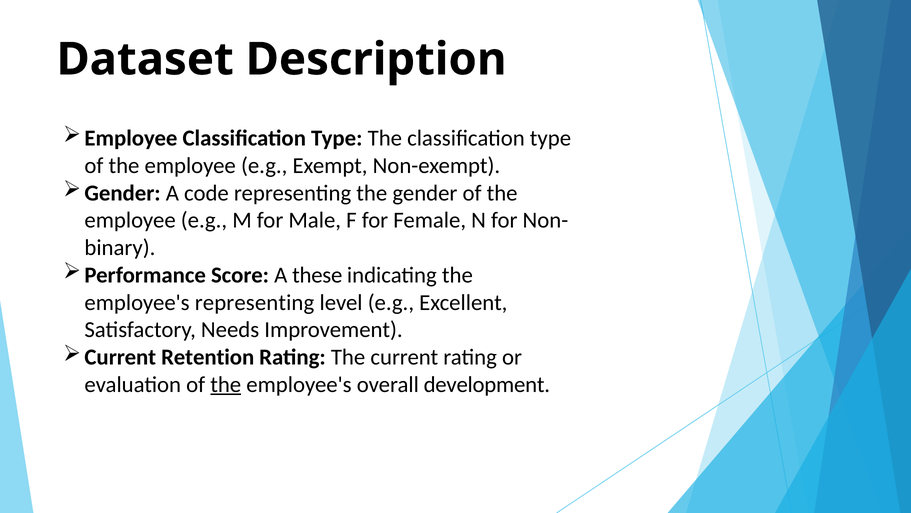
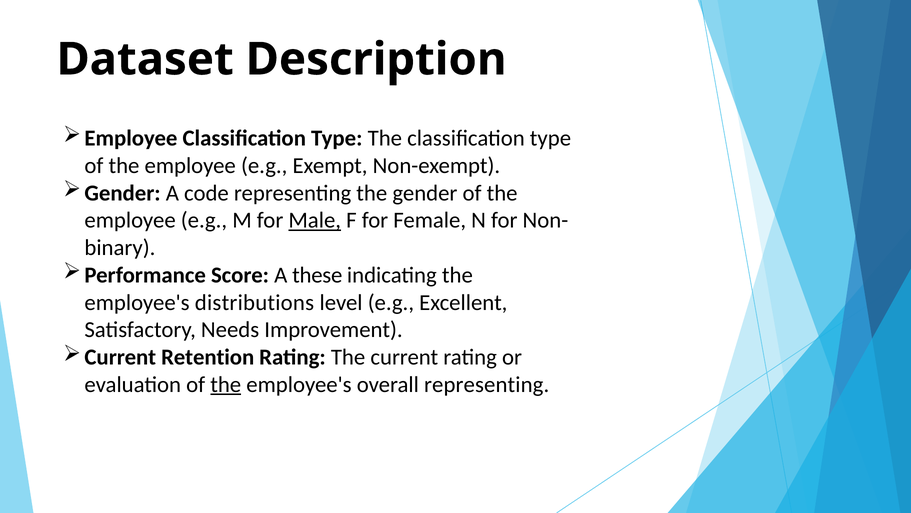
Male underline: none -> present
employee's representing: representing -> distributions
overall development: development -> representing
